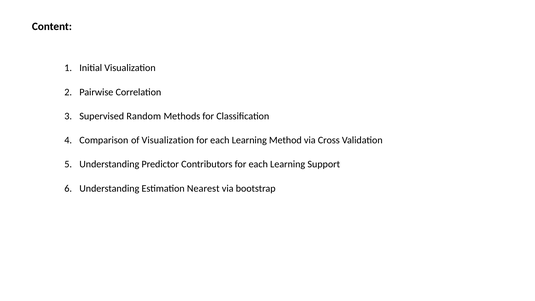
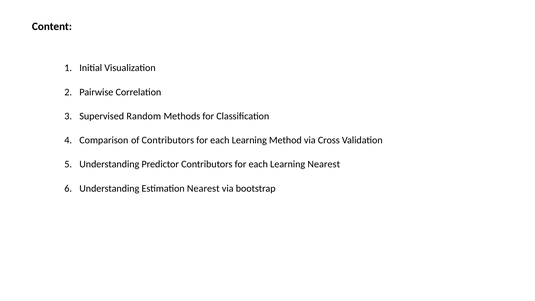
of Visualization: Visualization -> Contributors
Learning Support: Support -> Nearest
